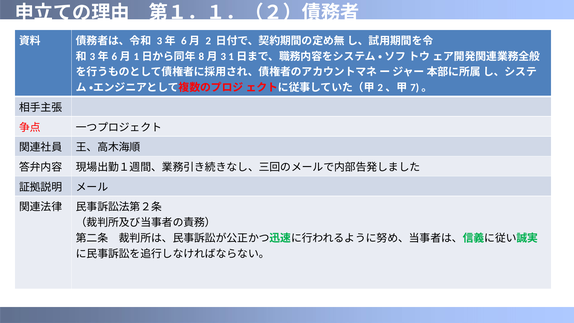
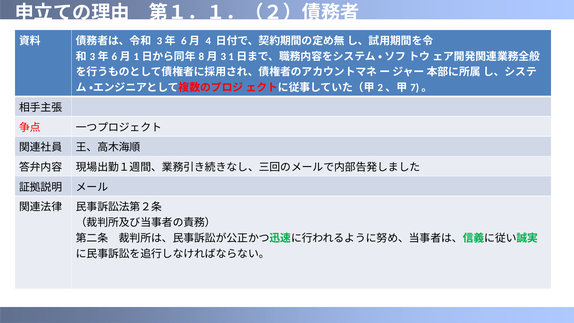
2: 2 -> 4
